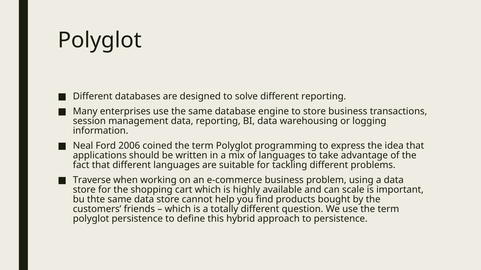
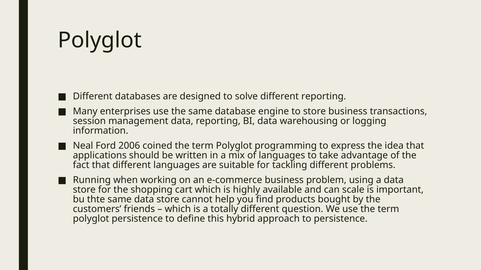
Traverse: Traverse -> Running
